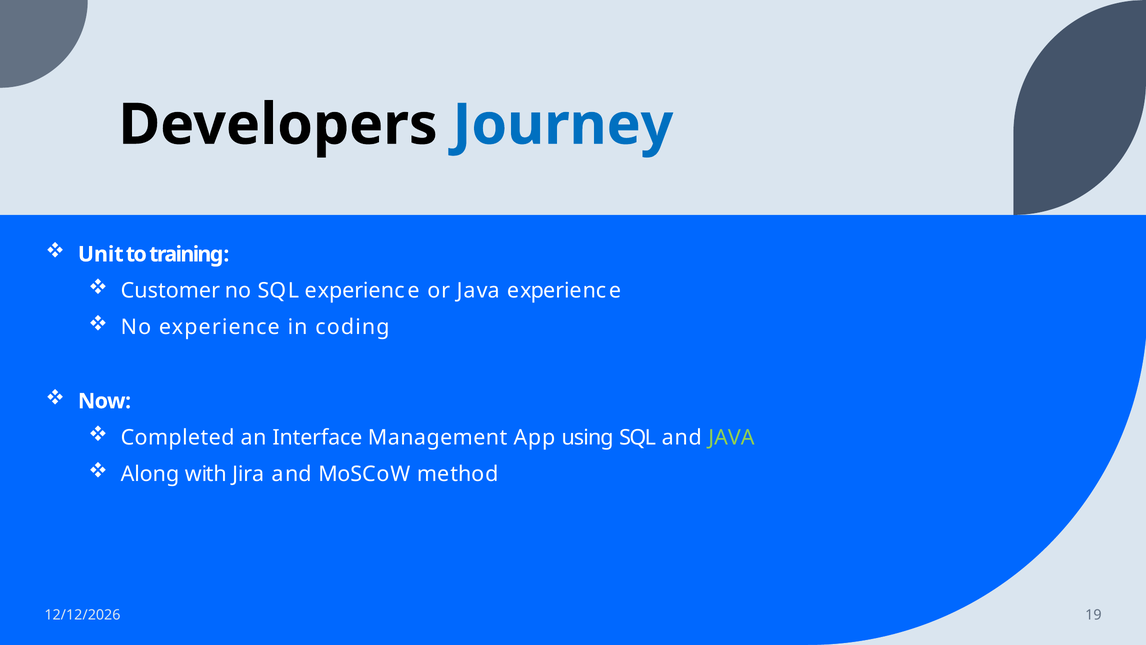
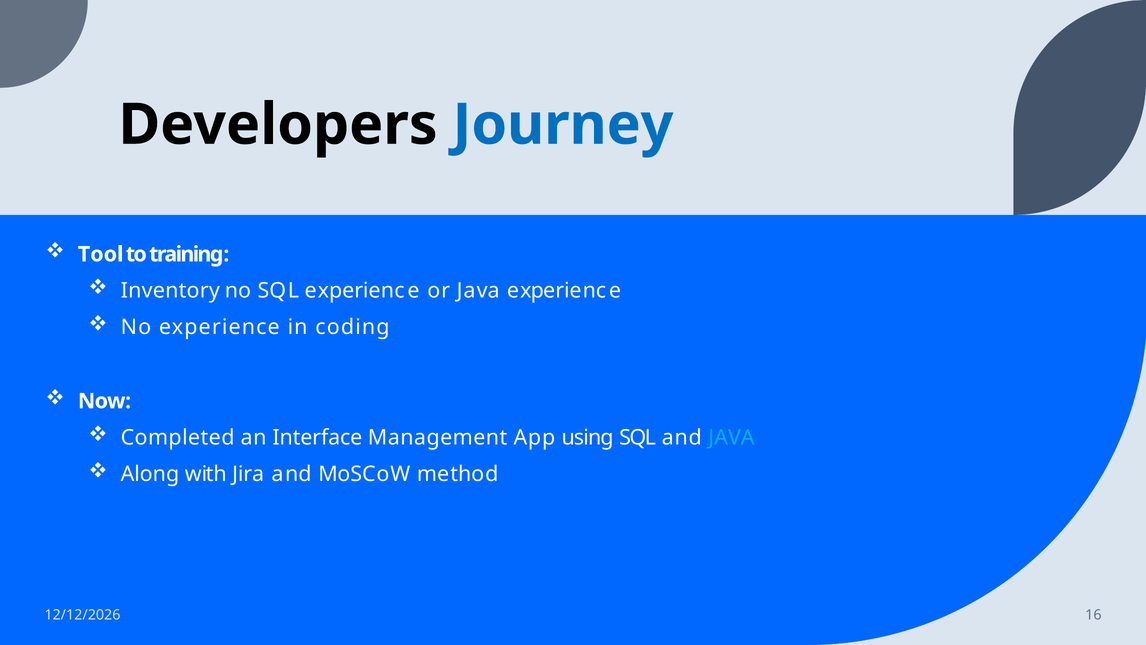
Unit: Unit -> Tool
Customer: Customer -> Inventory
JAVA at (731, 437) colour: light green -> light blue
19: 19 -> 16
